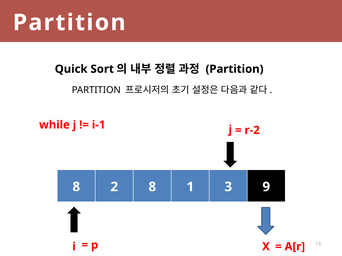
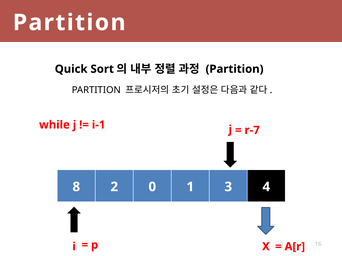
r-2: r-2 -> r-7
2 8: 8 -> 0
9: 9 -> 4
